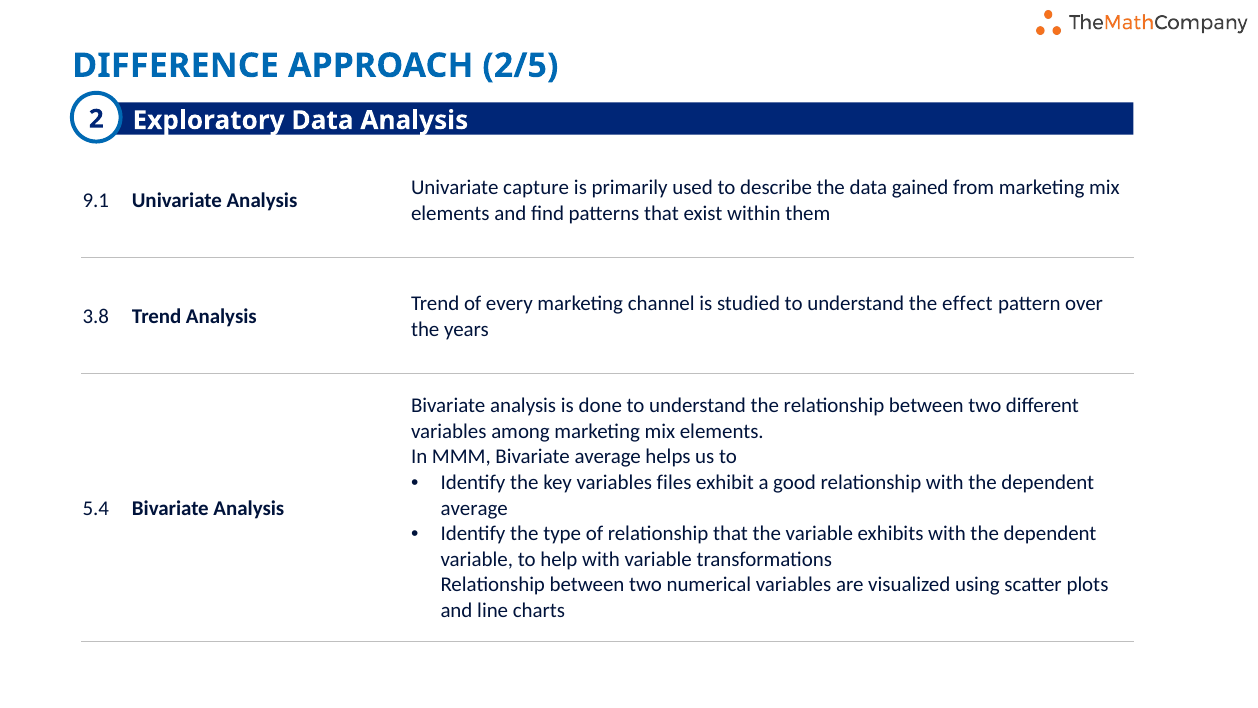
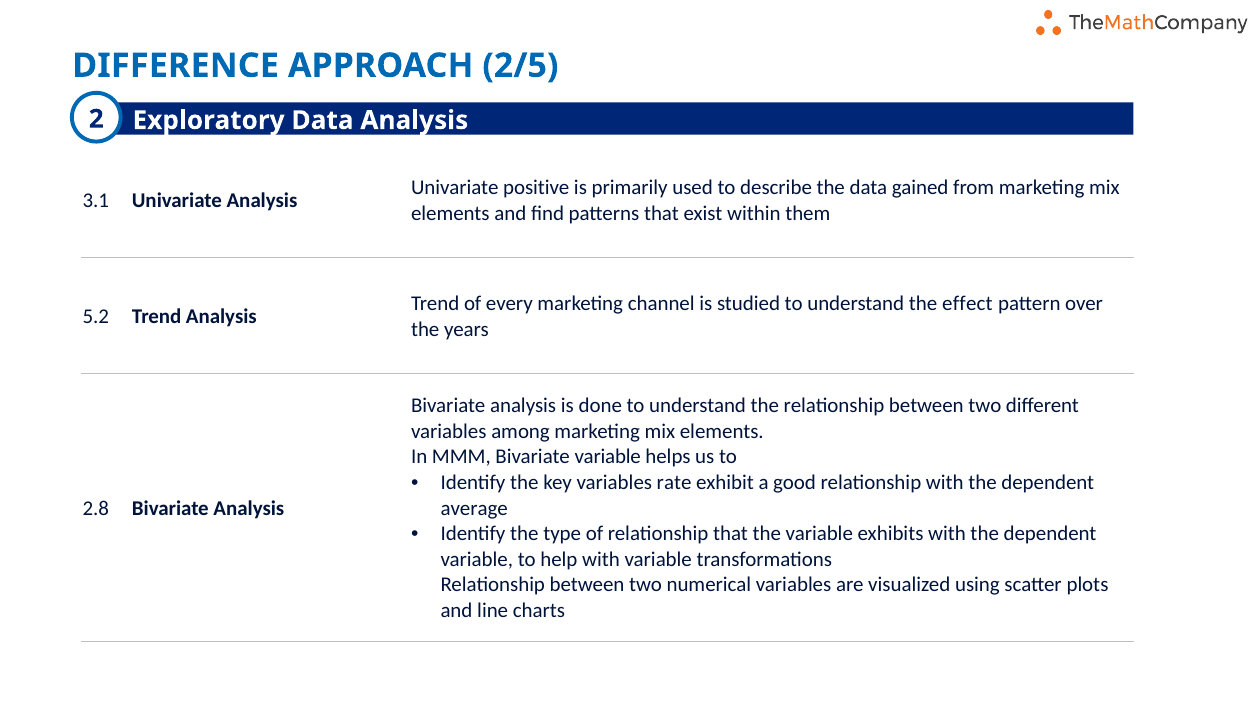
capture: capture -> positive
9.1: 9.1 -> 3.1
3.8: 3.8 -> 5.2
Bivariate average: average -> variable
files: files -> rate
5.4: 5.4 -> 2.8
